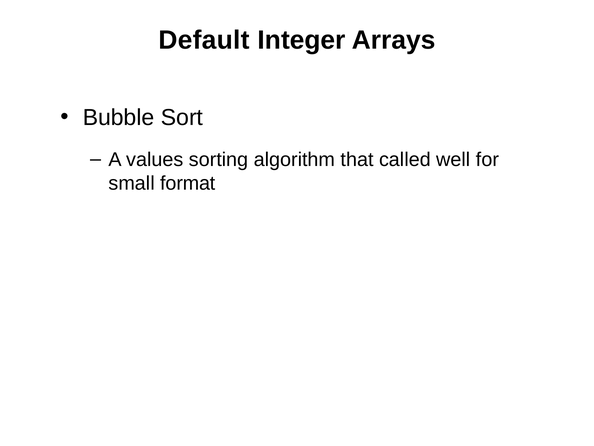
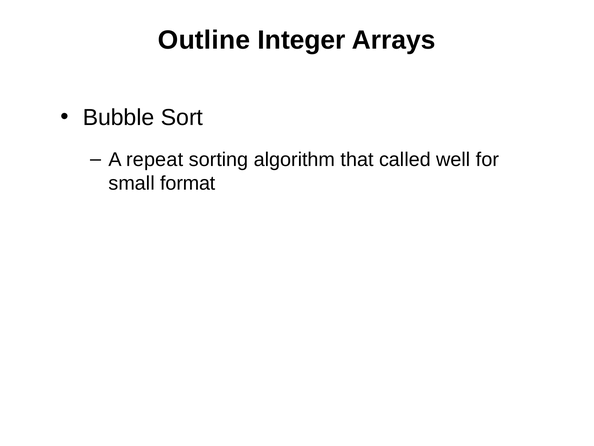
Default: Default -> Outline
values: values -> repeat
